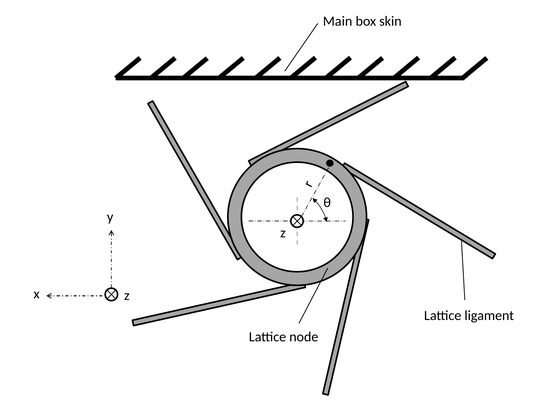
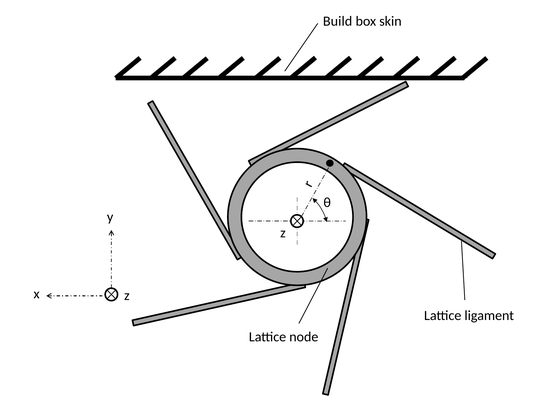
Main: Main -> Build
